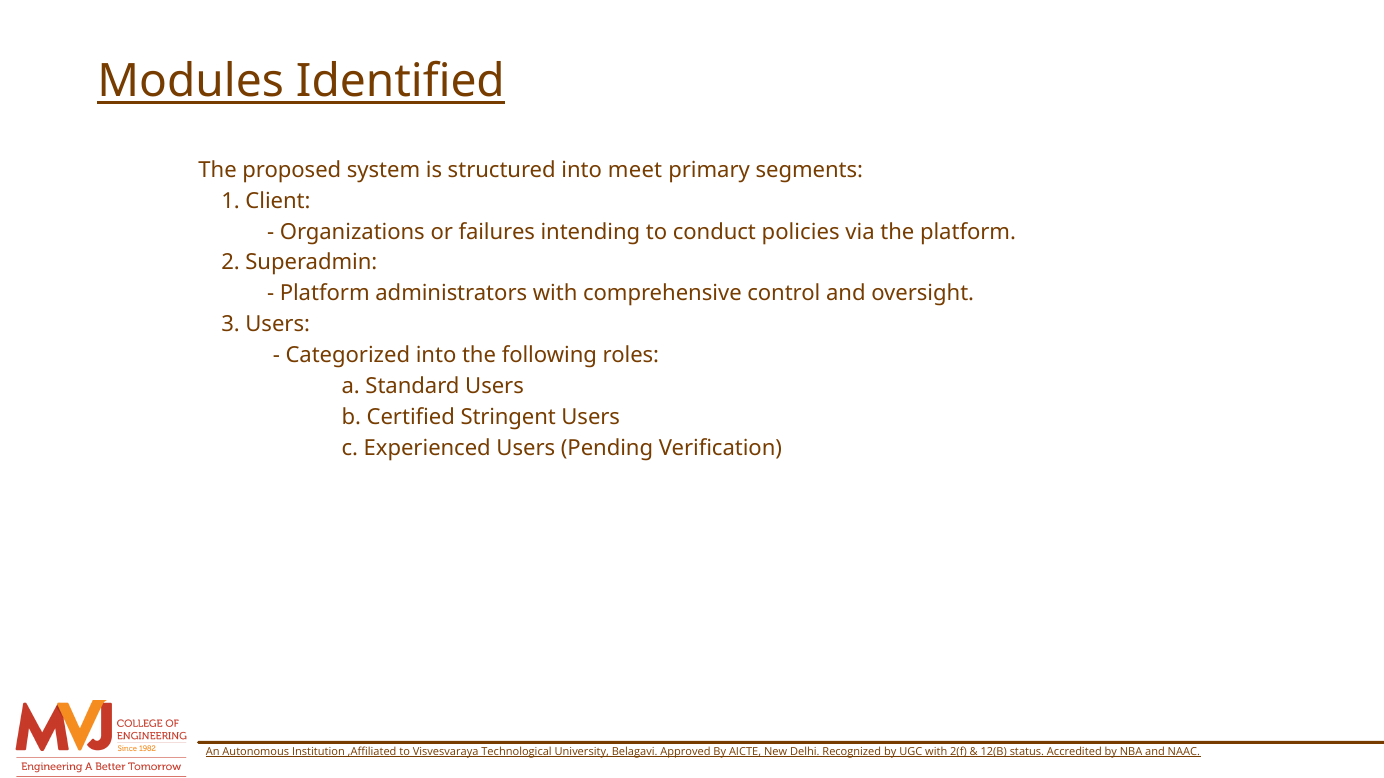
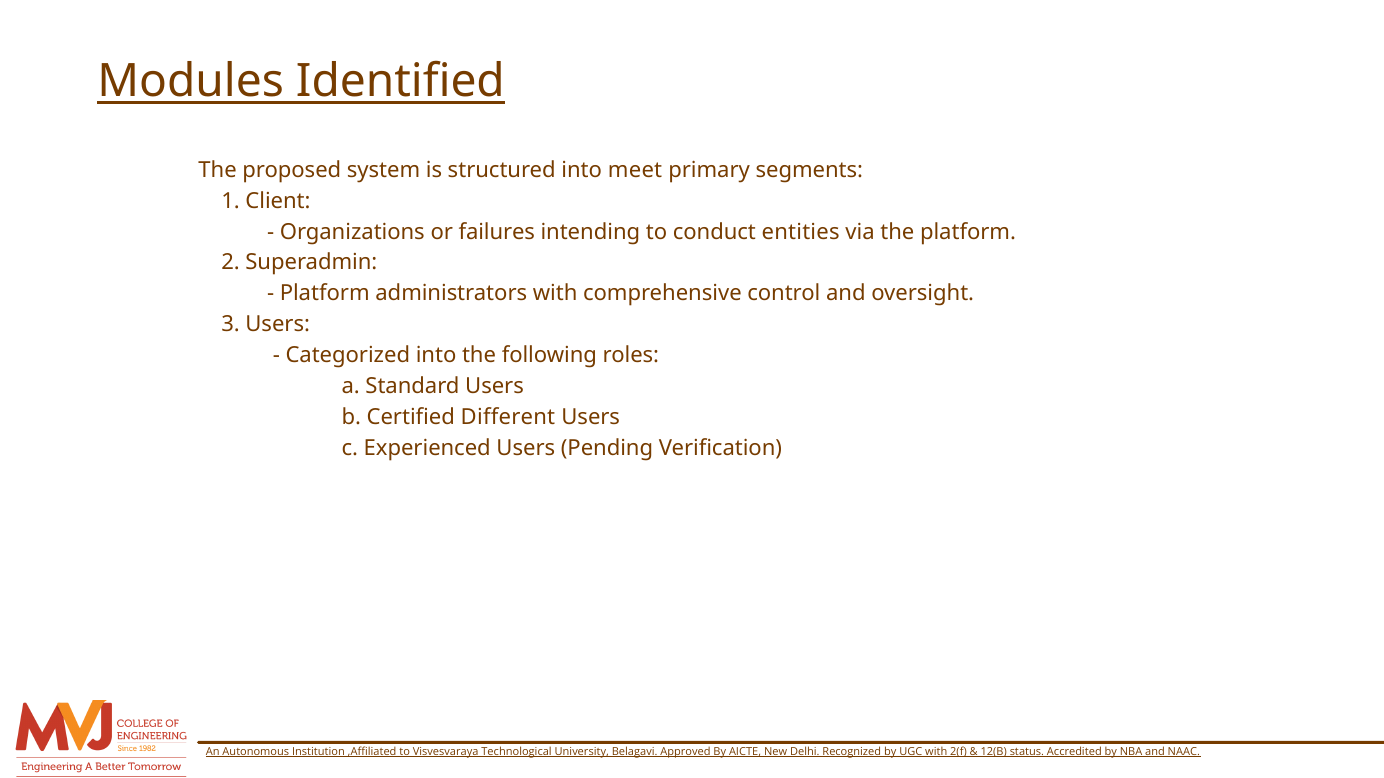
policies: policies -> entities
Stringent: Stringent -> Different
